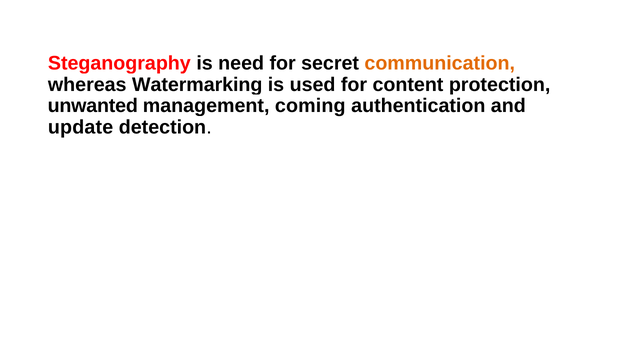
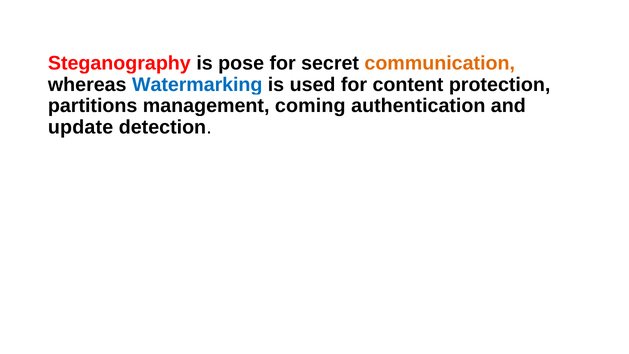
need: need -> pose
Watermarking colour: black -> blue
unwanted: unwanted -> partitions
